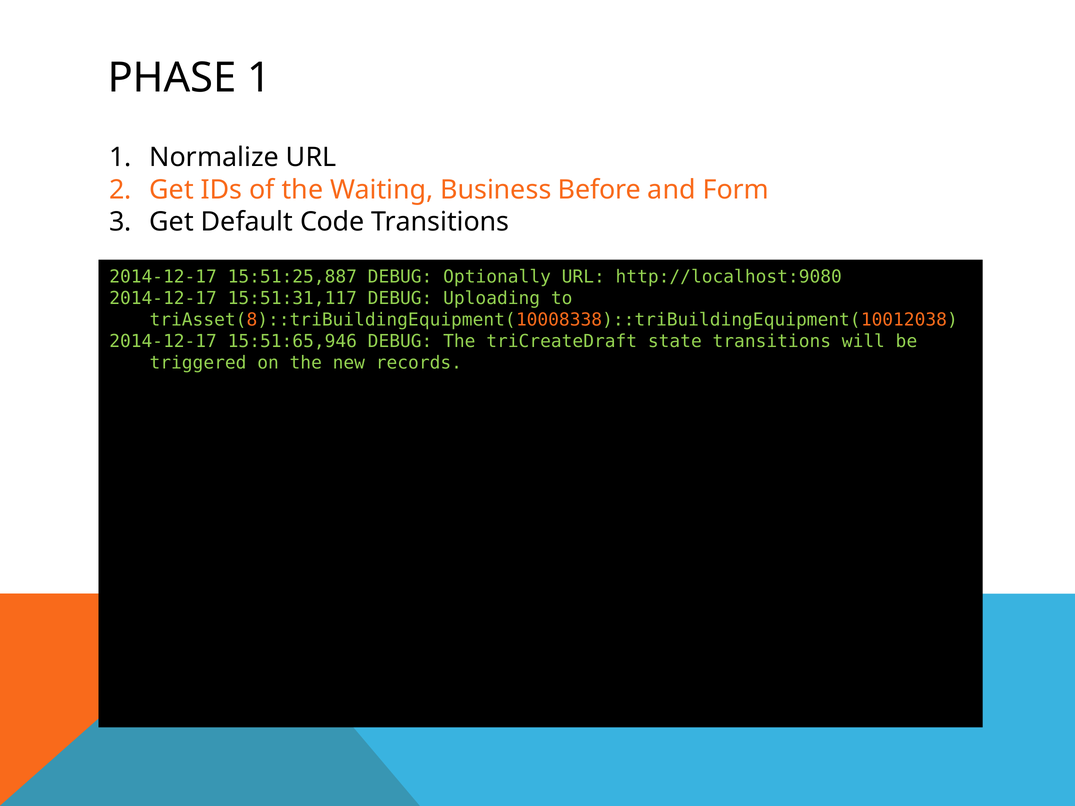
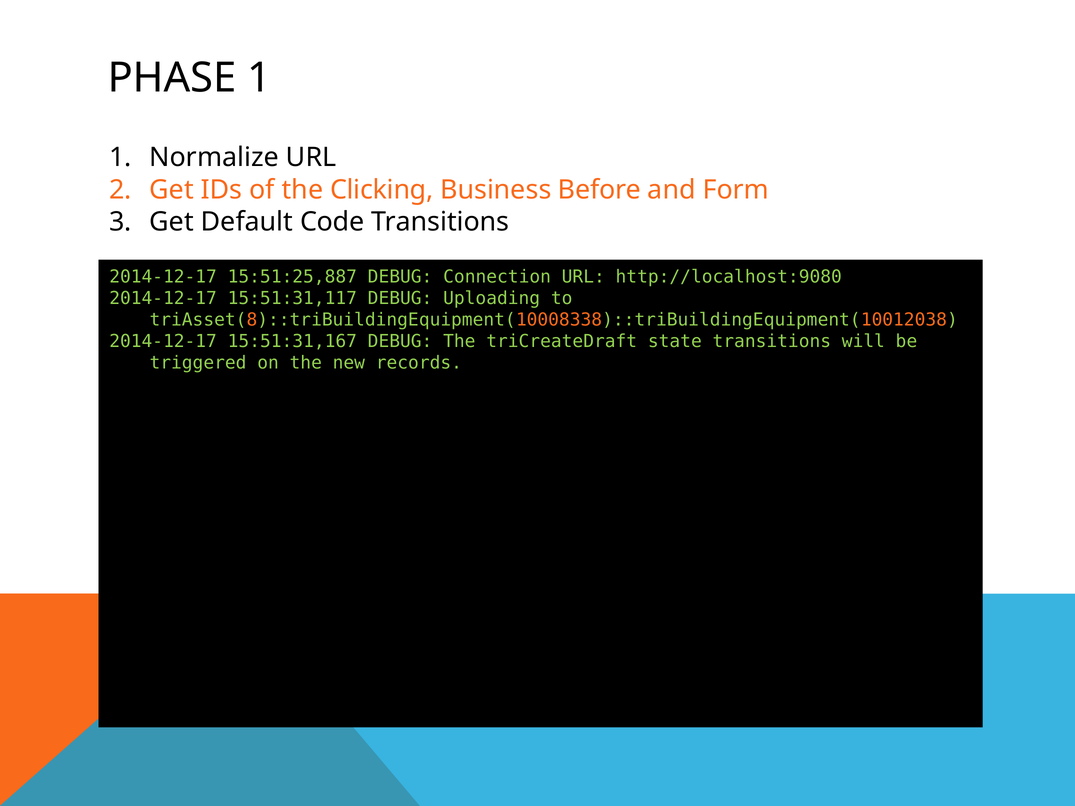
Waiting: Waiting -> Clicking
Optionally: Optionally -> Connection
15:51:65,946: 15:51:65,946 -> 15:51:31,167
